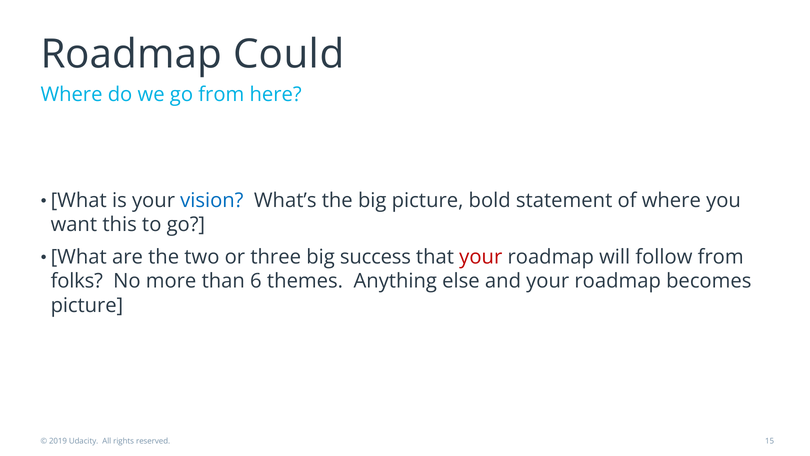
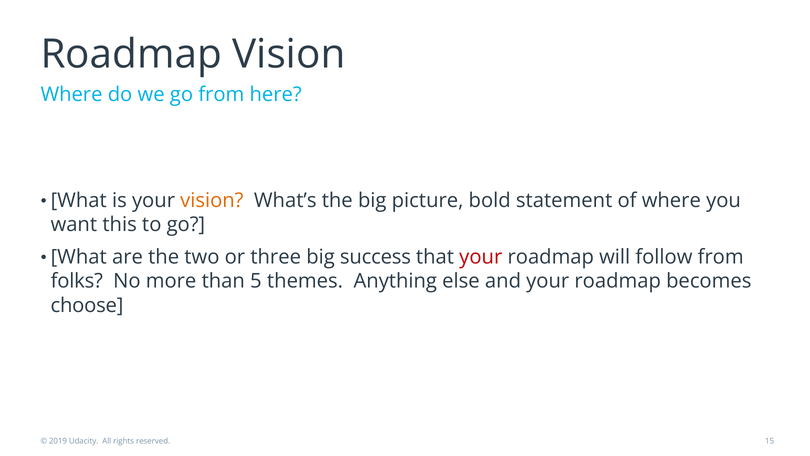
Roadmap Could: Could -> Vision
vision at (212, 200) colour: blue -> orange
6: 6 -> 5
picture at (87, 305): picture -> choose
